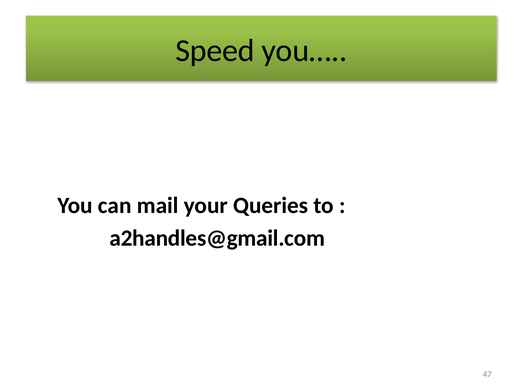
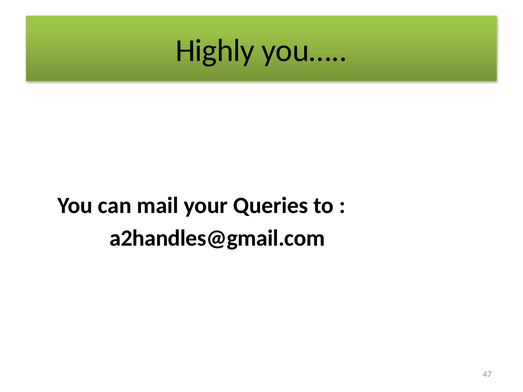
Speed: Speed -> Highly
